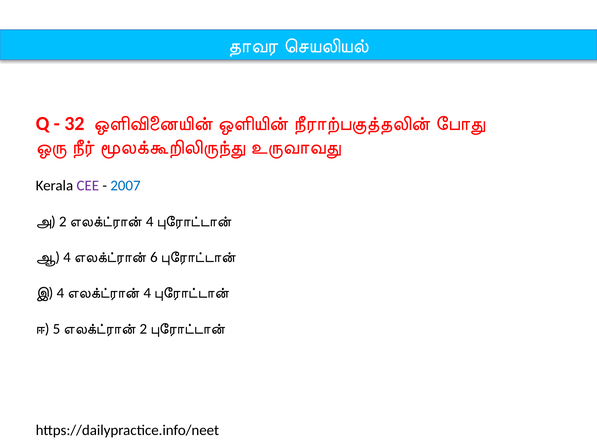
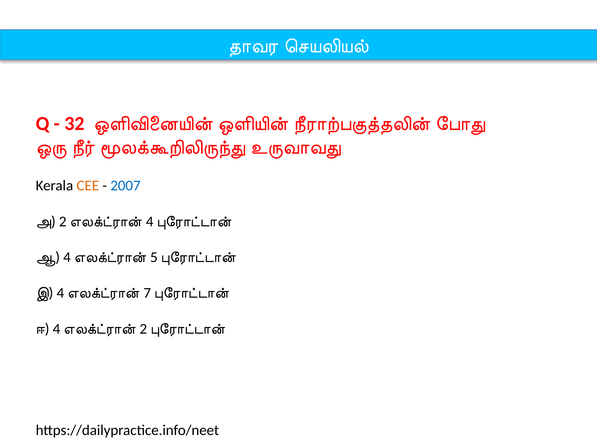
CEE colour: purple -> orange
6: 6 -> 5
4 at (147, 294): 4 -> 7
5 at (56, 329): 5 -> 4
